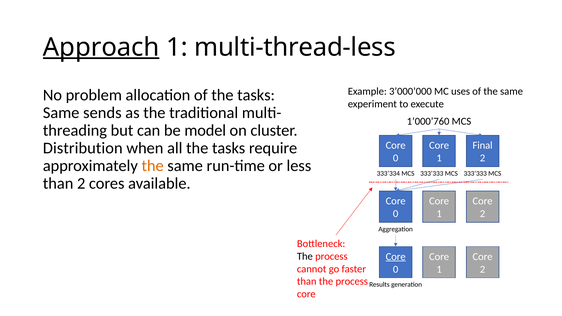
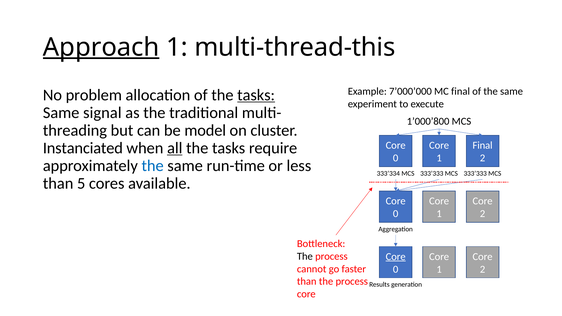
multi-thread-less: multi-thread-less -> multi-thread-this
3’000’000: 3’000’000 -> 7’000’000
MC uses: uses -> final
tasks at (256, 95) underline: none -> present
sends: sends -> signal
1’000’760: 1’000’760 -> 1’000’800
Distribution: Distribution -> Instanciated
all underline: none -> present
the at (153, 166) colour: orange -> blue
than 2: 2 -> 5
